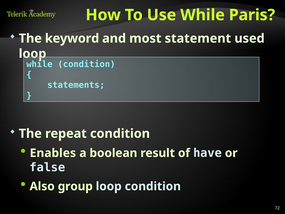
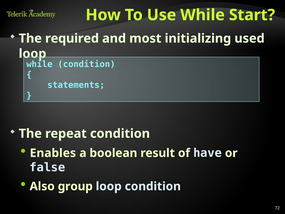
Paris: Paris -> Start
keyword: keyword -> required
statement: statement -> initializing
